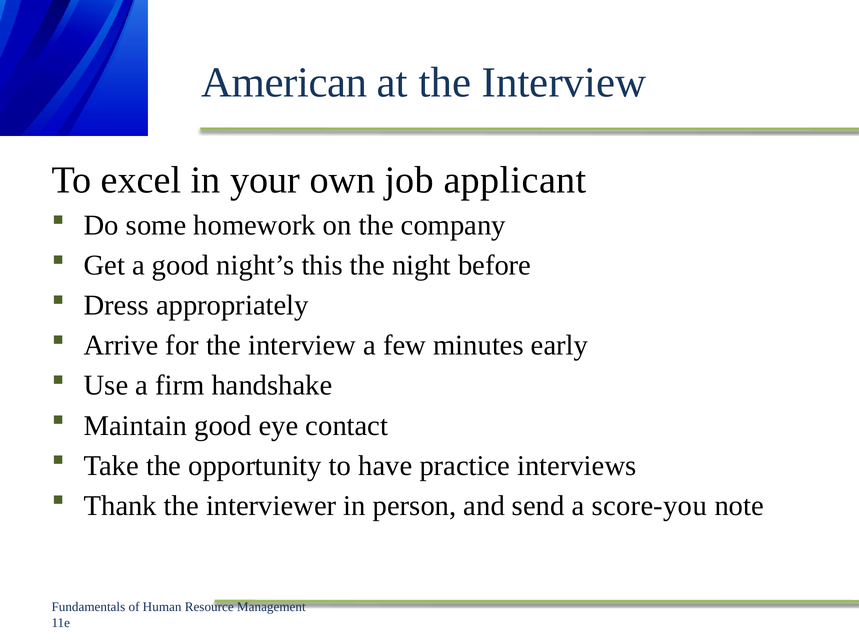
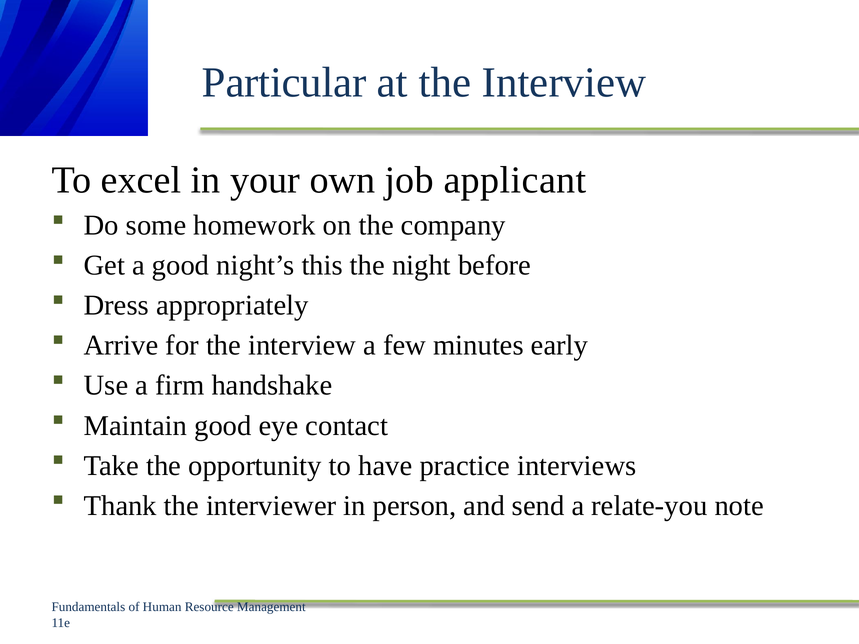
American: American -> Particular
score-you: score-you -> relate-you
